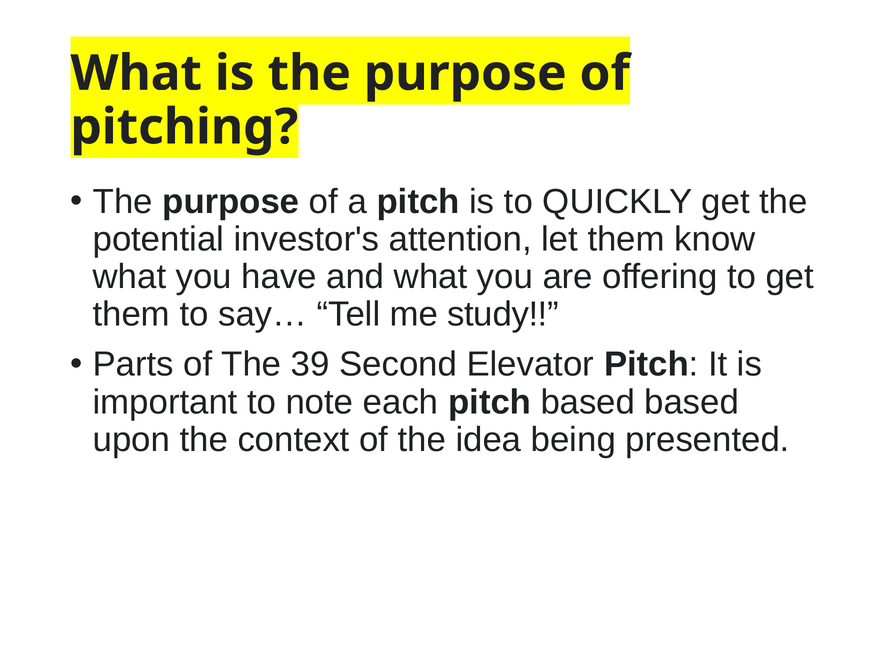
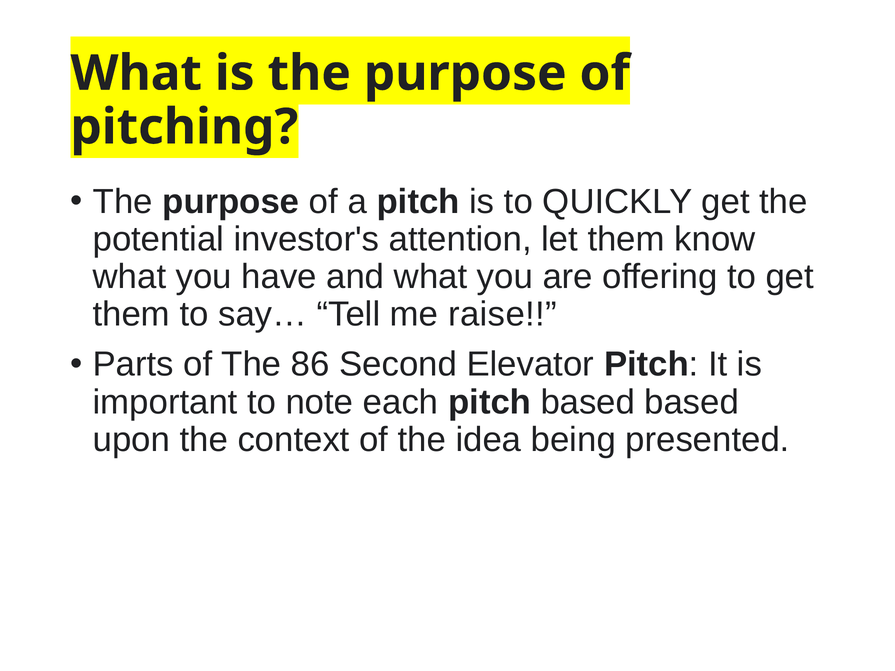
study: study -> raise
39: 39 -> 86
